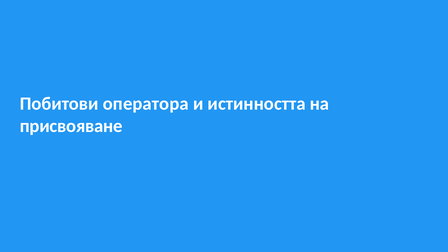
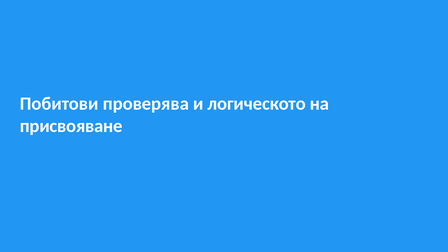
оператора: оператора -> проверява
истинността: истинността -> логическото
